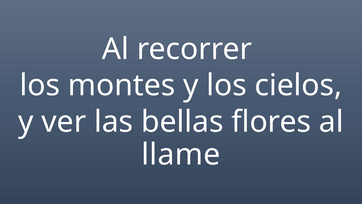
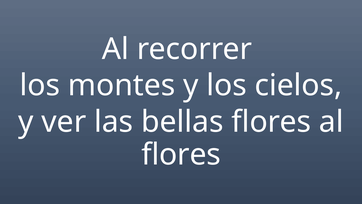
llame at (181, 154): llame -> flores
